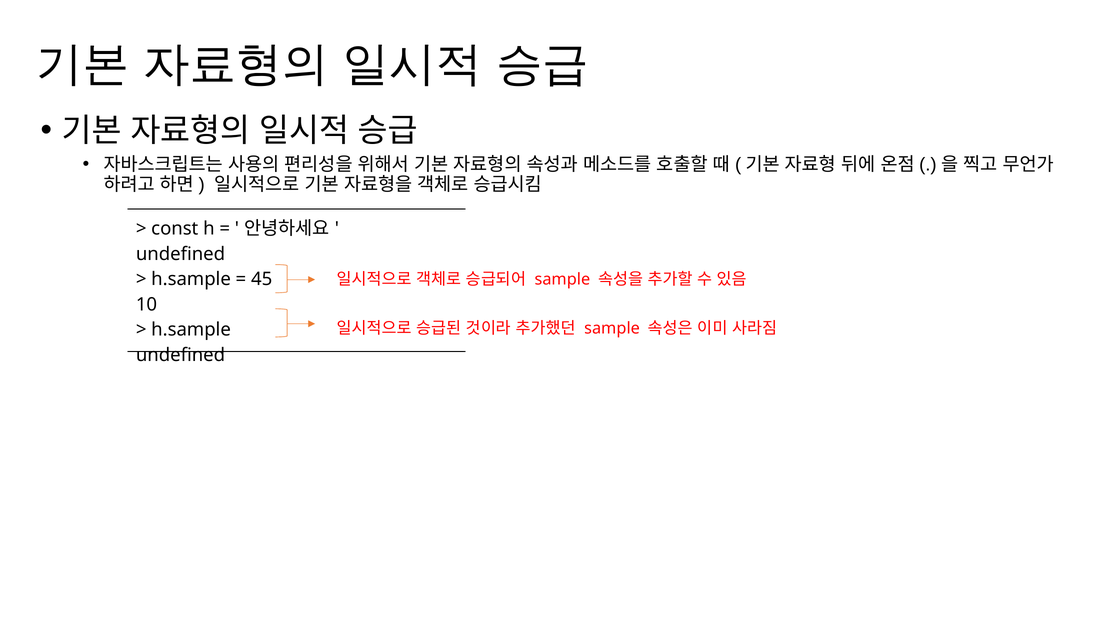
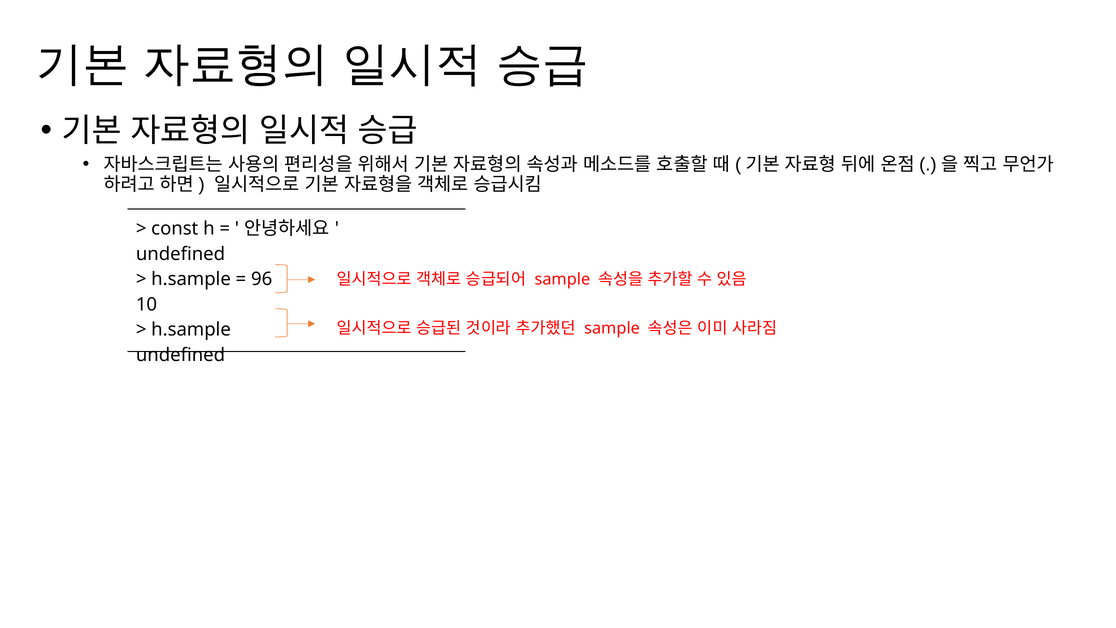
45: 45 -> 96
